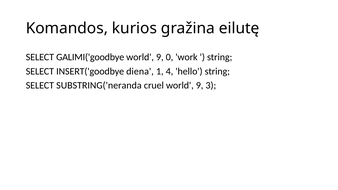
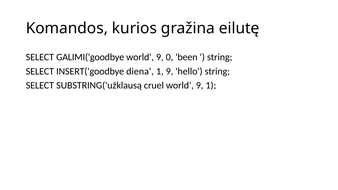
work: work -> been
1 4: 4 -> 9
SUBSTRING('neranda: SUBSTRING('neranda -> SUBSTRING('užklausą
9 3: 3 -> 1
